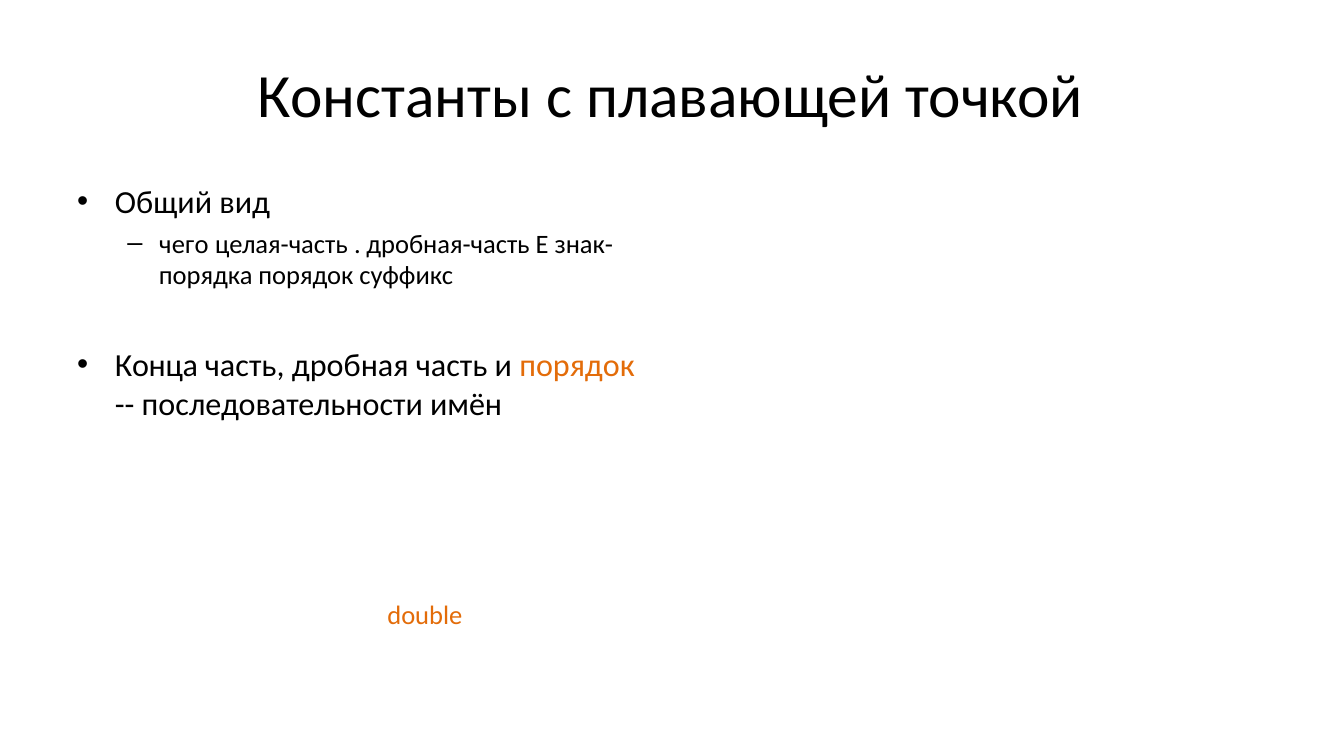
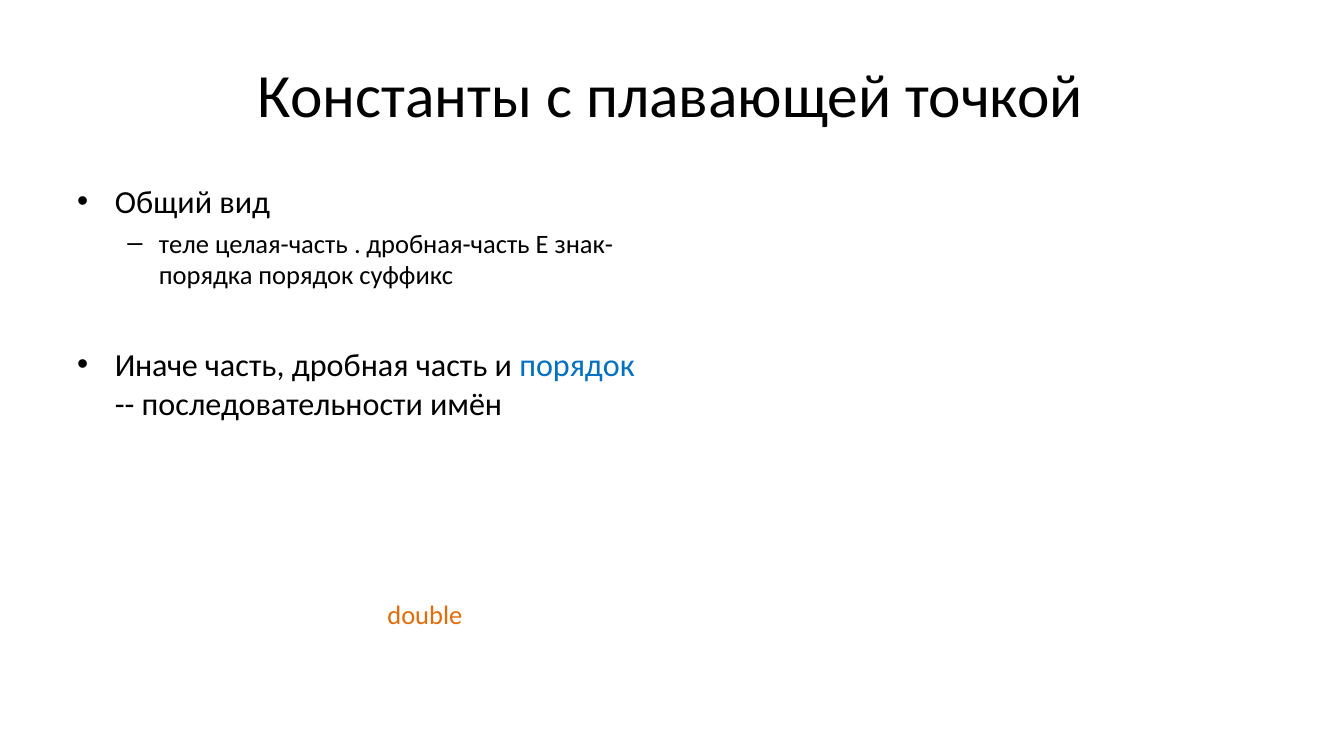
чего: чего -> теле
Конца: Конца -> Иначе
порядок at (577, 366) colour: orange -> blue
